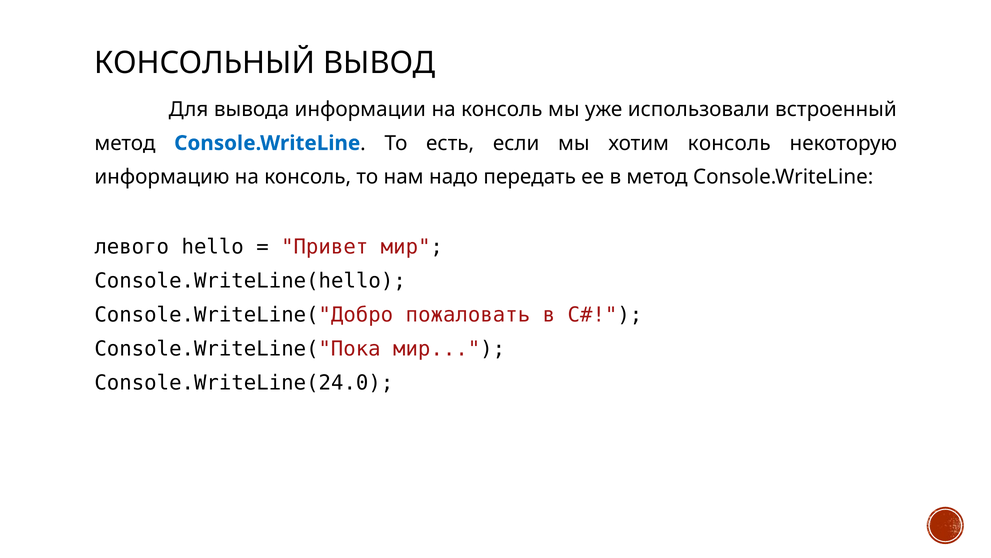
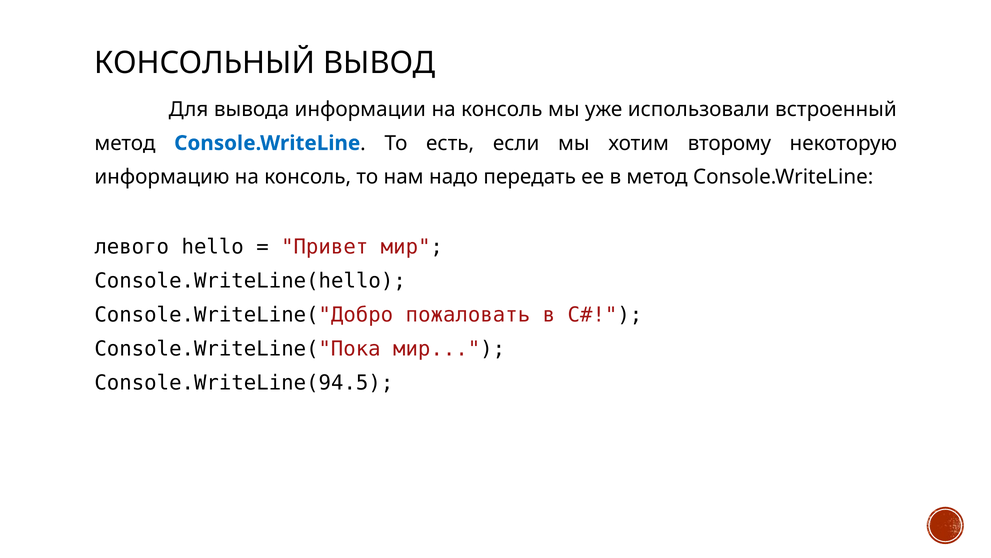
хотим консоль: консоль -> второму
Console.WriteLine(24.0: Console.WriteLine(24.0 -> Console.WriteLine(94.5
